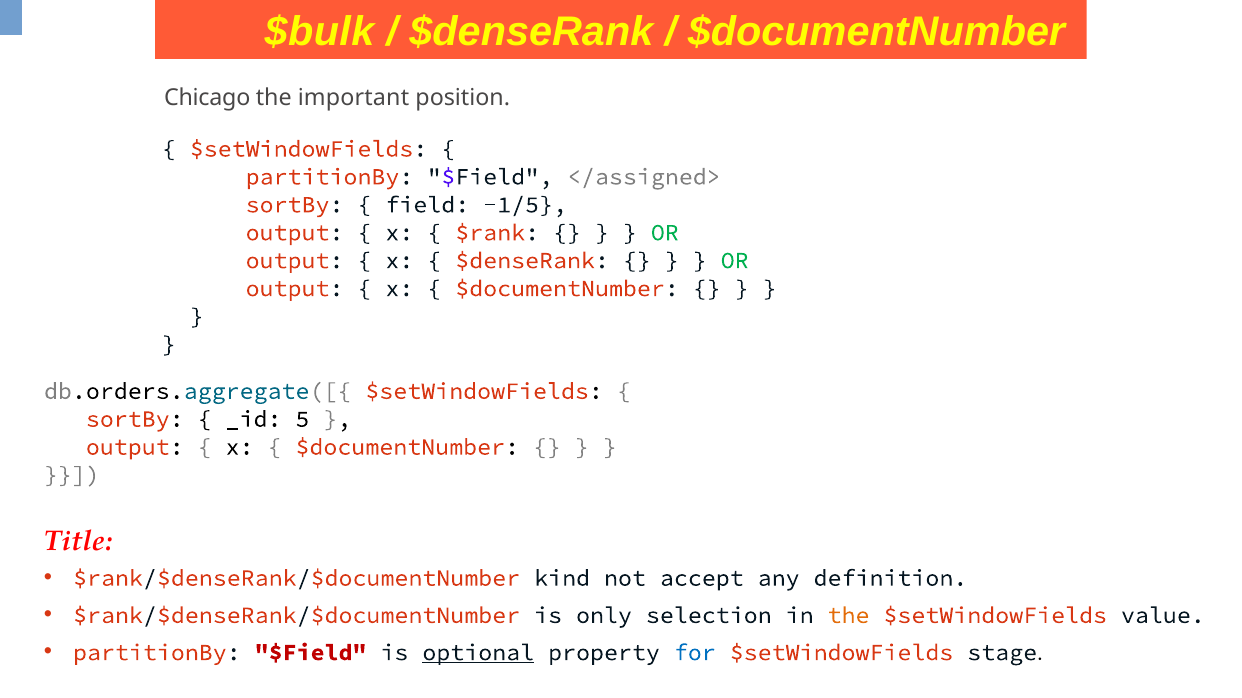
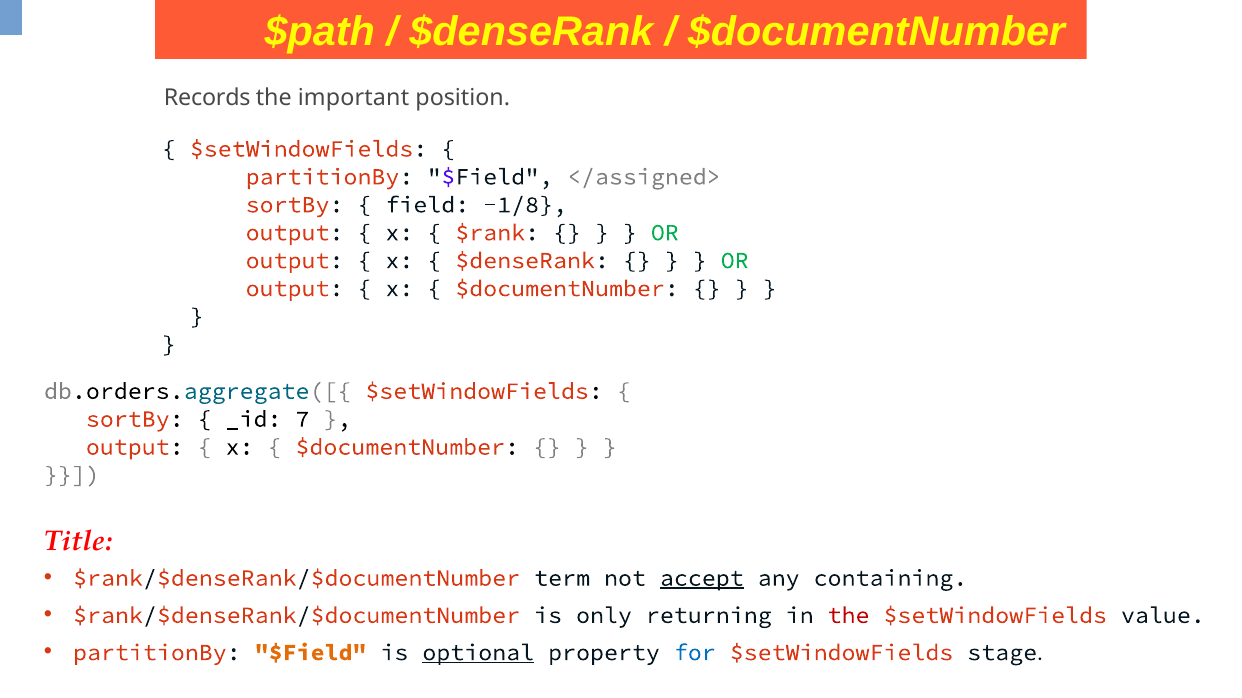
$bulk: $bulk -> $path
Chicago: Chicago -> Records
-1/5: -1/5 -> -1/8
5: 5 -> 7
kind: kind -> term
accept underline: none -> present
definition: definition -> containing
selection: selection -> returning
the at (849, 616) colour: orange -> red
$Field at (311, 653) colour: red -> orange
